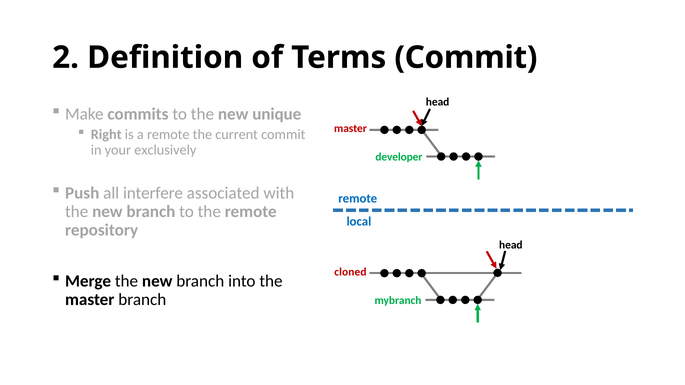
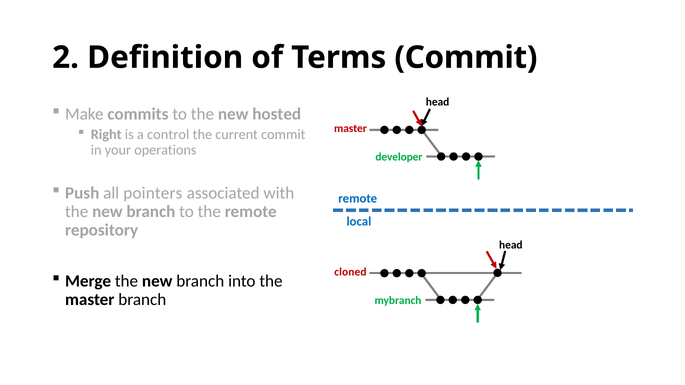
unique: unique -> hosted
a remote: remote -> control
exclusively: exclusively -> operations
interfere: interfere -> pointers
